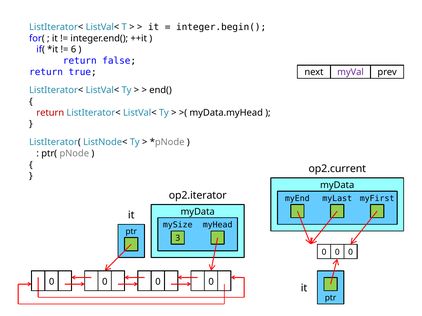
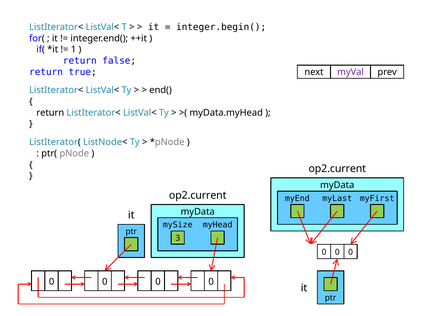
6: 6 -> 1
return at (50, 113) colour: red -> black
op2.iterator at (198, 196): op2.iterator -> op2.current
